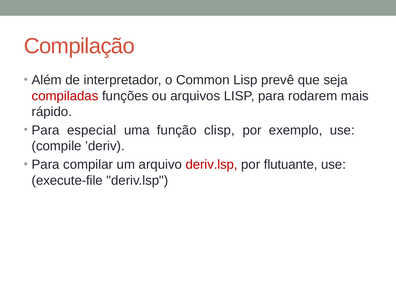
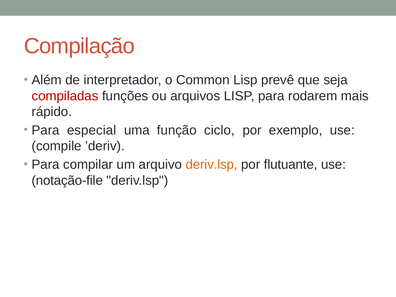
clisp: clisp -> ciclo
deriv.lsp at (212, 165) colour: red -> orange
execute-file: execute-file -> notação-file
